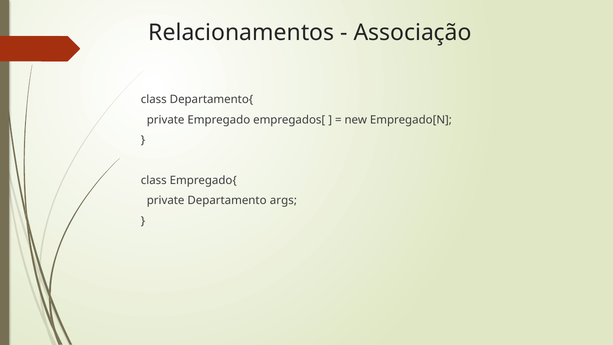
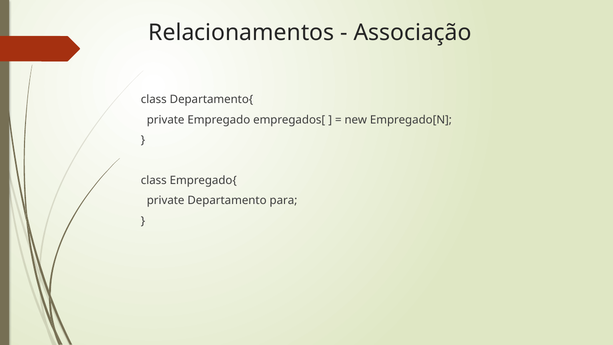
args: args -> para
